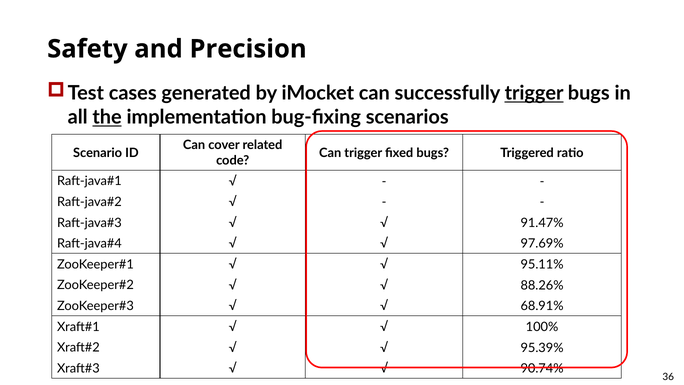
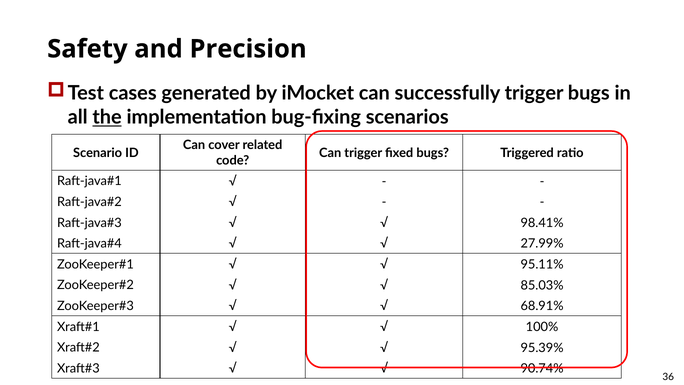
trigger at (534, 93) underline: present -> none
91.47%: 91.47% -> 98.41%
97.69%: 97.69% -> 27.99%
88.26%: 88.26% -> 85.03%
